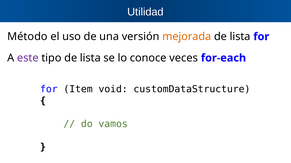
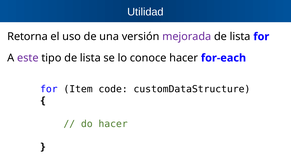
Método: Método -> Retorna
mejorada colour: orange -> purple
conoce veces: veces -> hacer
void: void -> code
do vamos: vamos -> hacer
